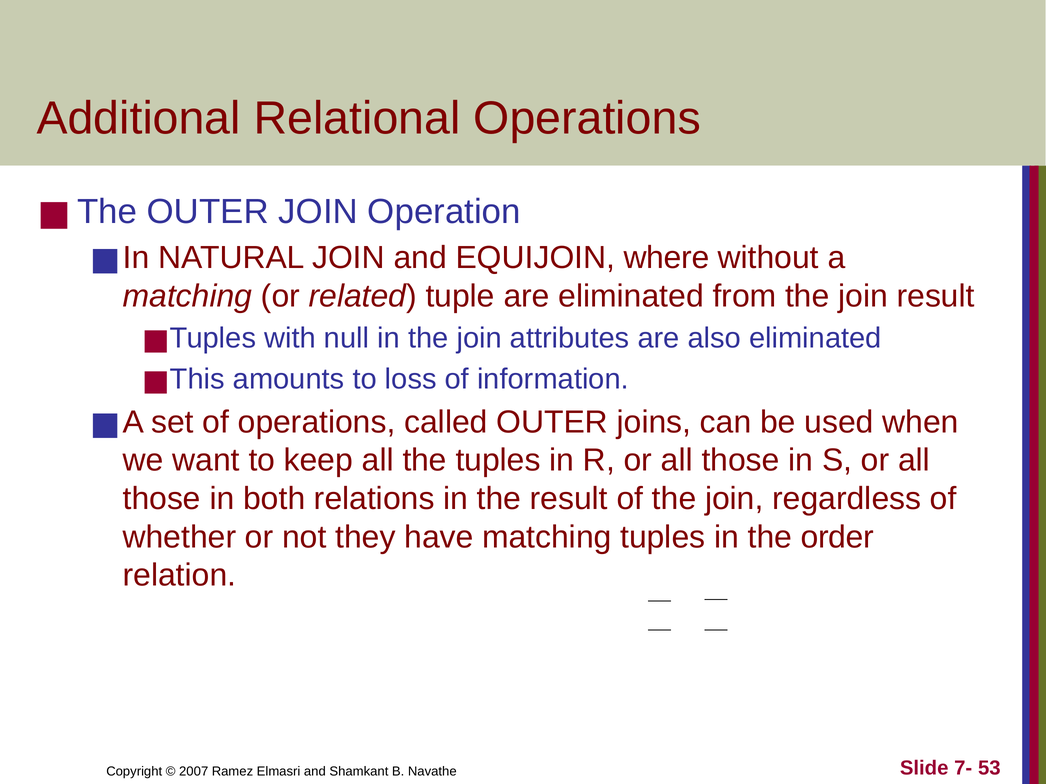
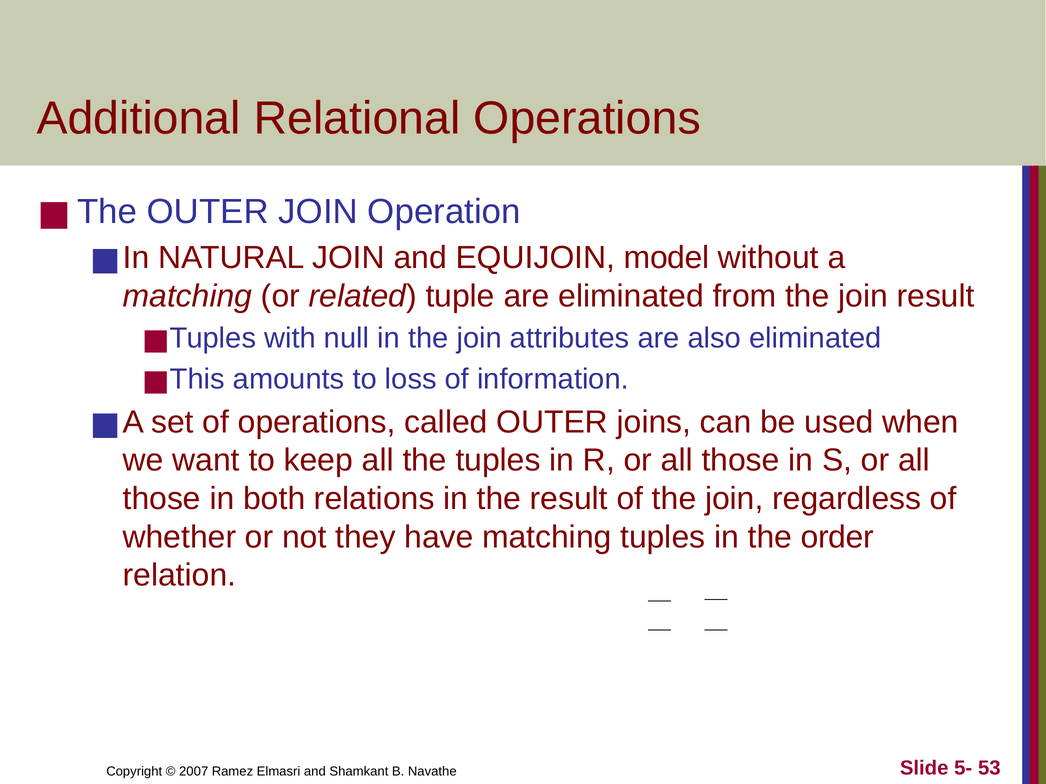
where: where -> model
7-: 7- -> 5-
